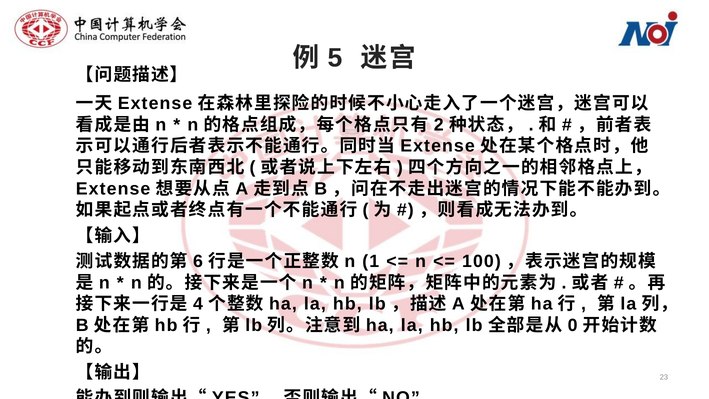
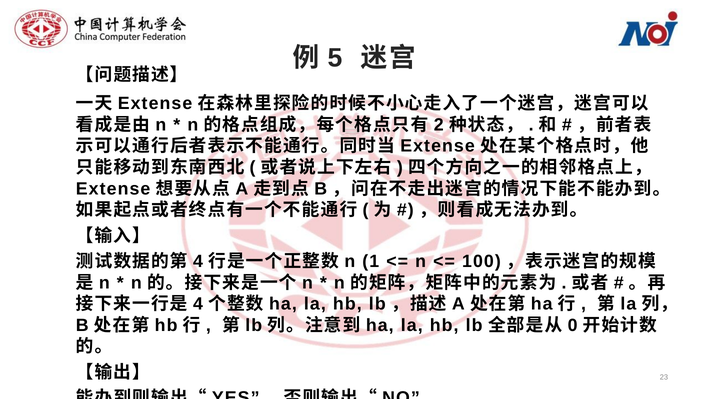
6 at (198, 261): 6 -> 4
